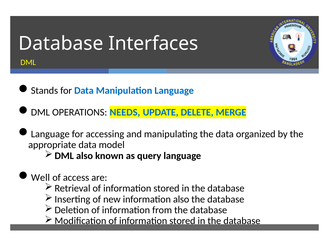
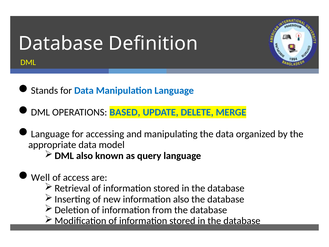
Interfaces: Interfaces -> Definition
NEEDS: NEEDS -> BASED
